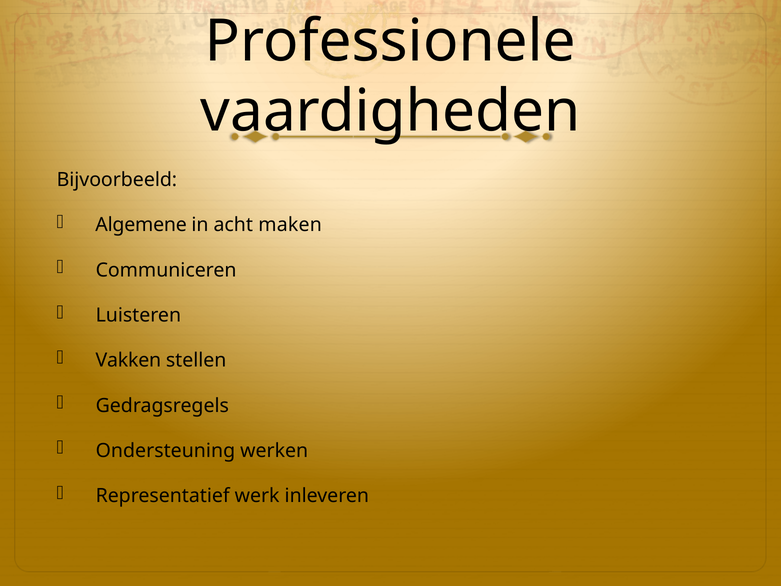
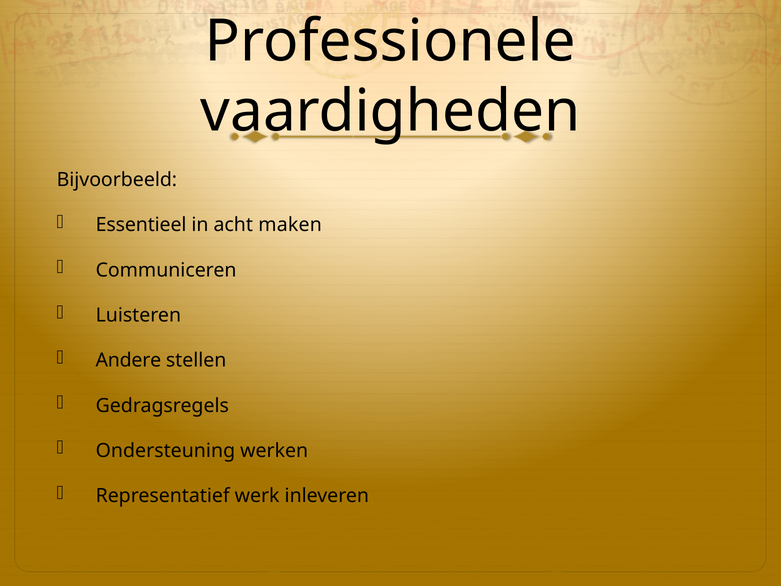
Algemene: Algemene -> Essentieel
Vakken: Vakken -> Andere
